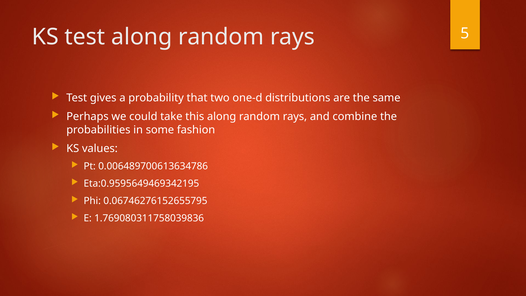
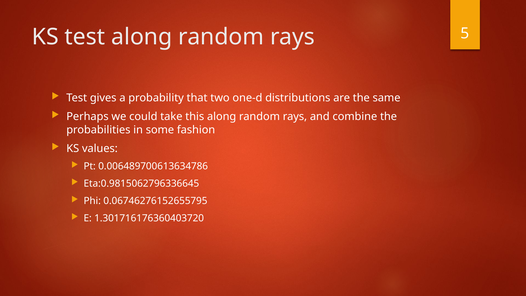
Eta:0.9595649469342195: Eta:0.9595649469342195 -> Eta:0.9815062796336645
1.769080311758039836: 1.769080311758039836 -> 1.301716176360403720
